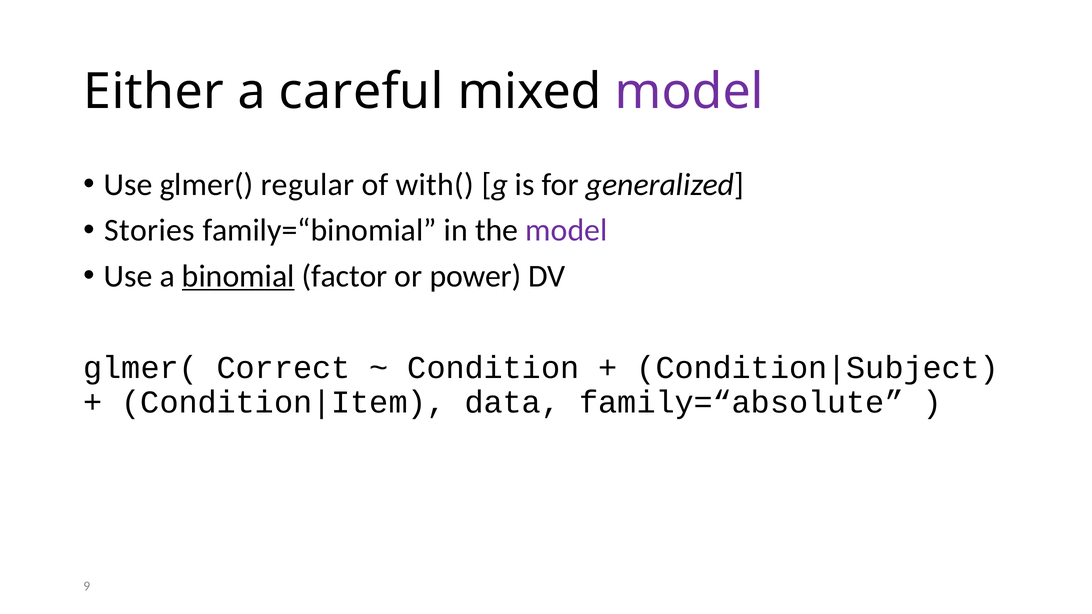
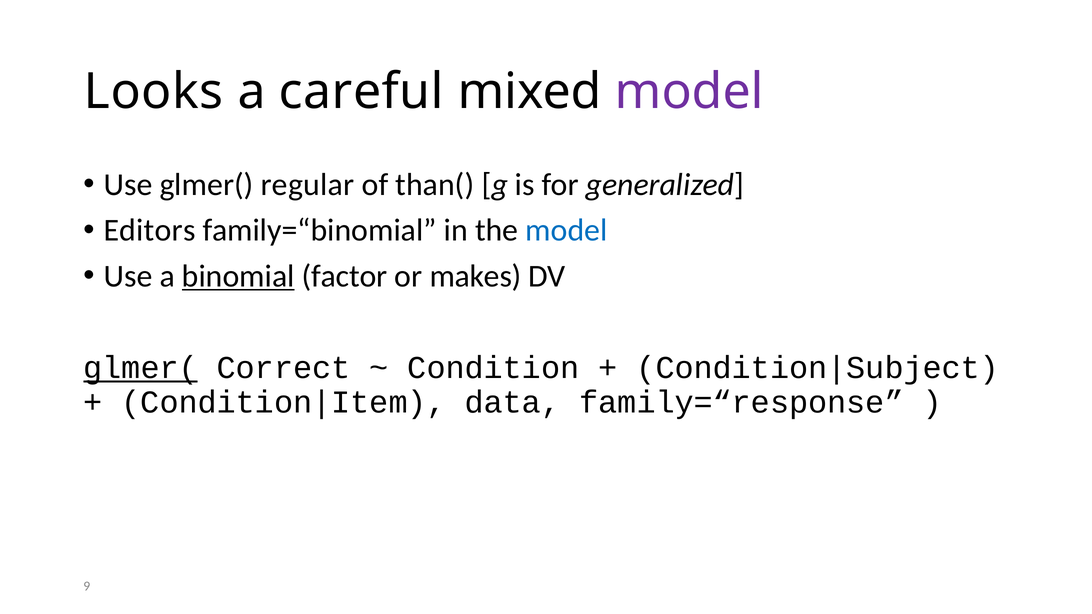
Either: Either -> Looks
with(: with( -> than(
Stories: Stories -> Editors
model at (566, 230) colour: purple -> blue
power: power -> makes
glmer( at (141, 368) underline: none -> present
family=“absolute: family=“absolute -> family=“response
